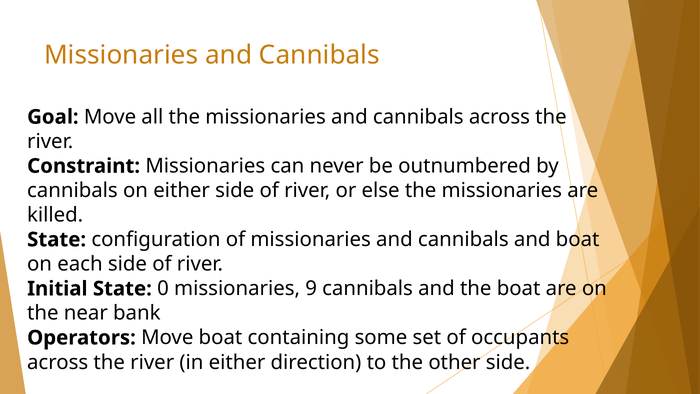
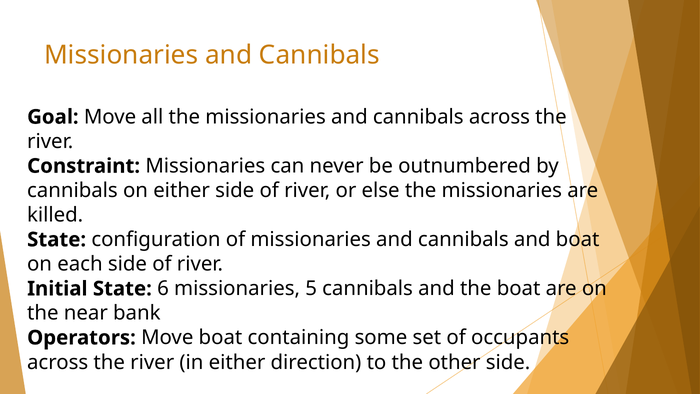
0: 0 -> 6
9: 9 -> 5
